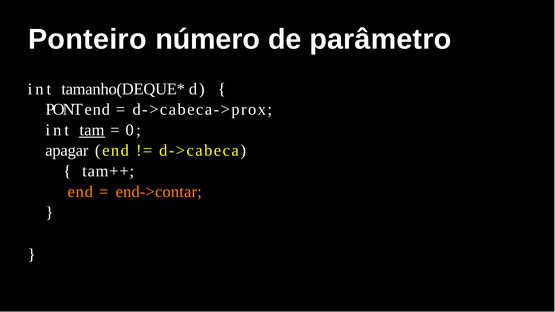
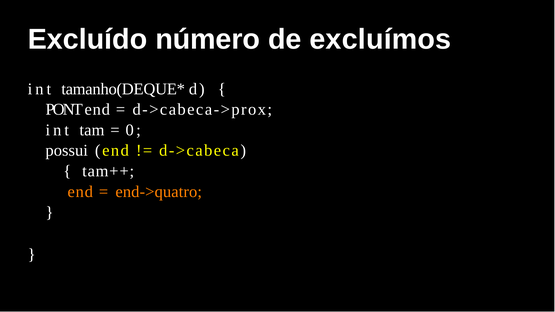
Ponteiro: Ponteiro -> Excluído
parâmetro: parâmetro -> excluímos
tam underline: present -> none
apagar: apagar -> possui
end->contar: end->contar -> end->quatro
